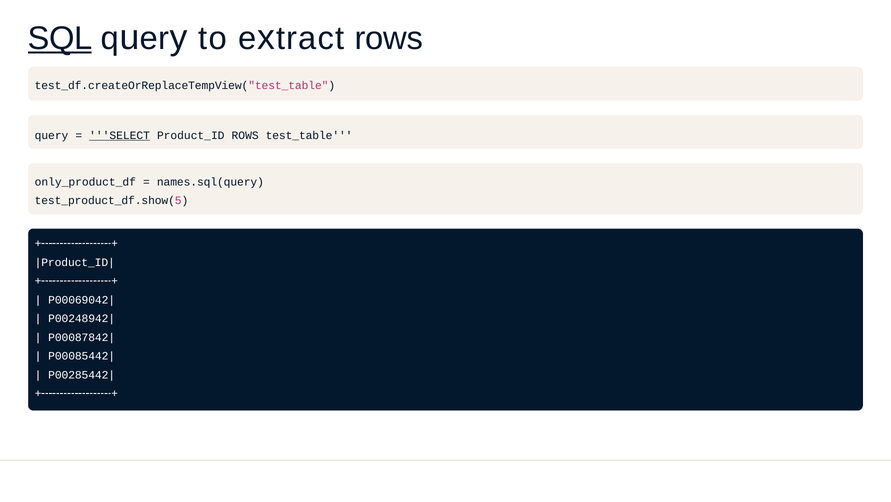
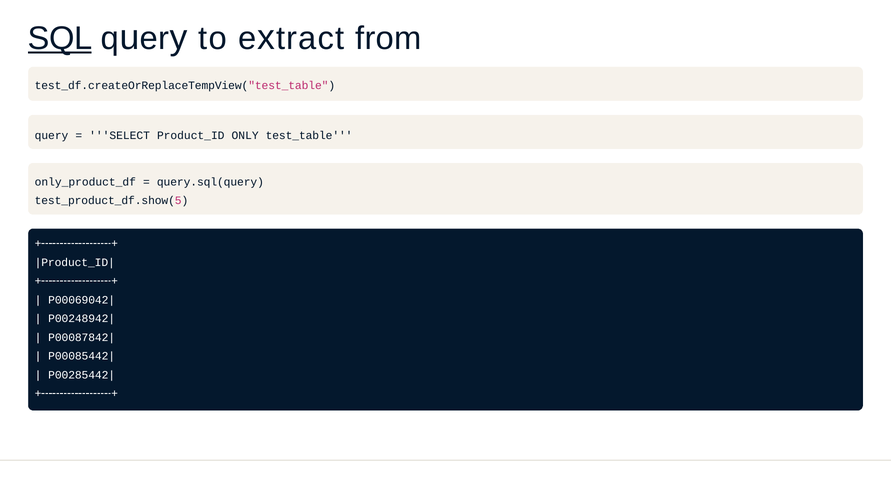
rows at (389, 38): rows -> from
SELECT underline: present -> none
Product_ID ROWS: ROWS -> ONLY
names.sql(query: names.sql(query -> query.sql(query
